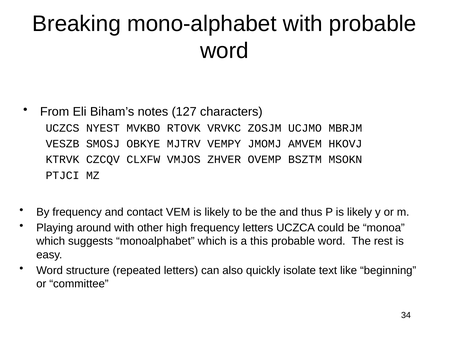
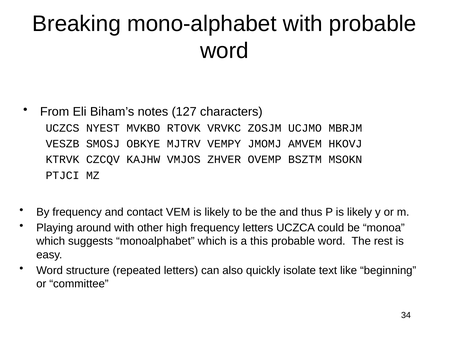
CLXFW: CLXFW -> KAJHW
